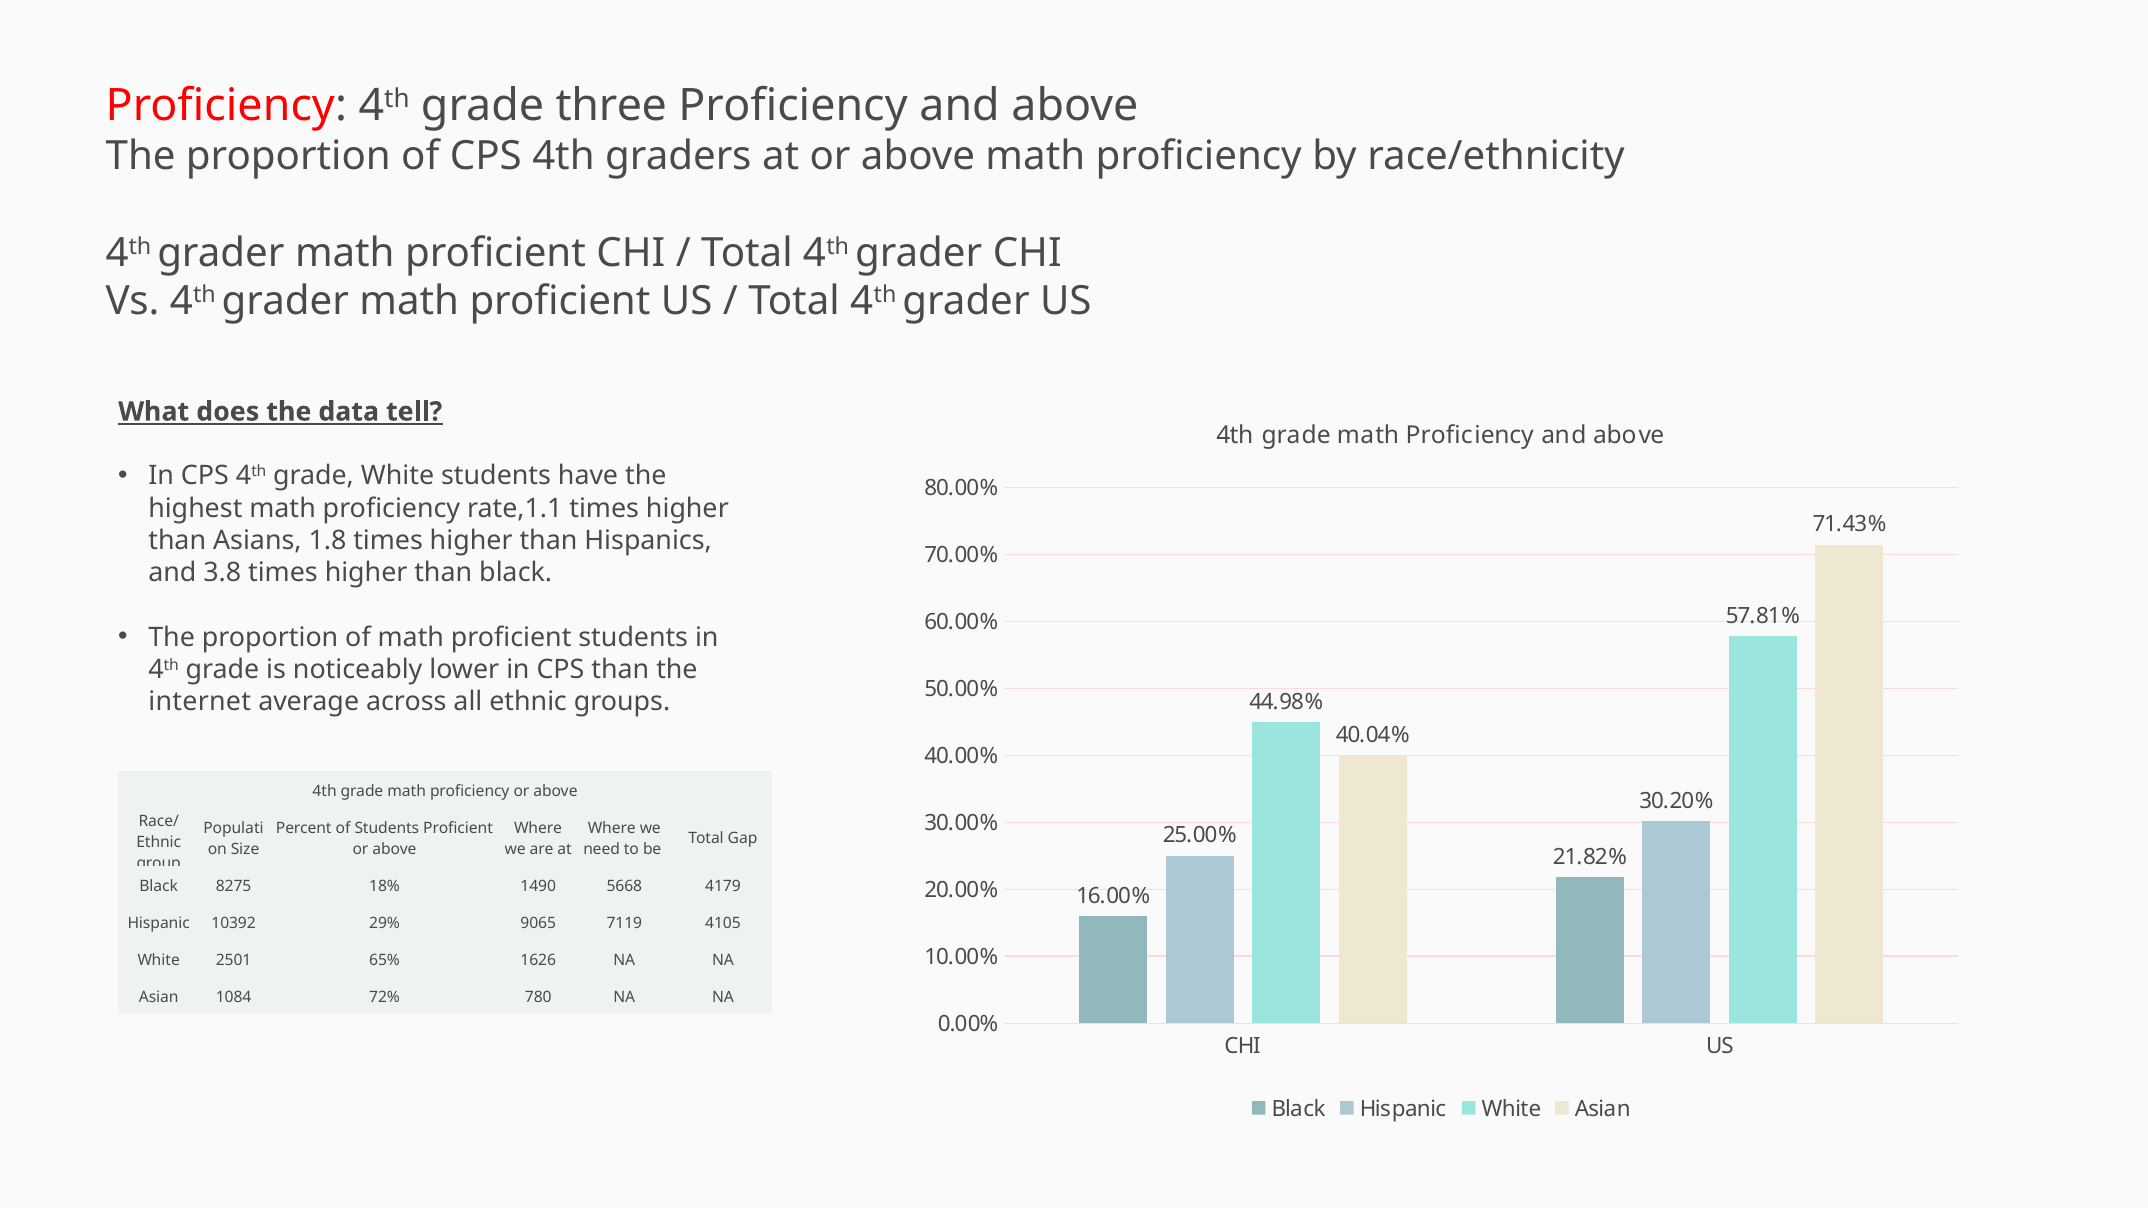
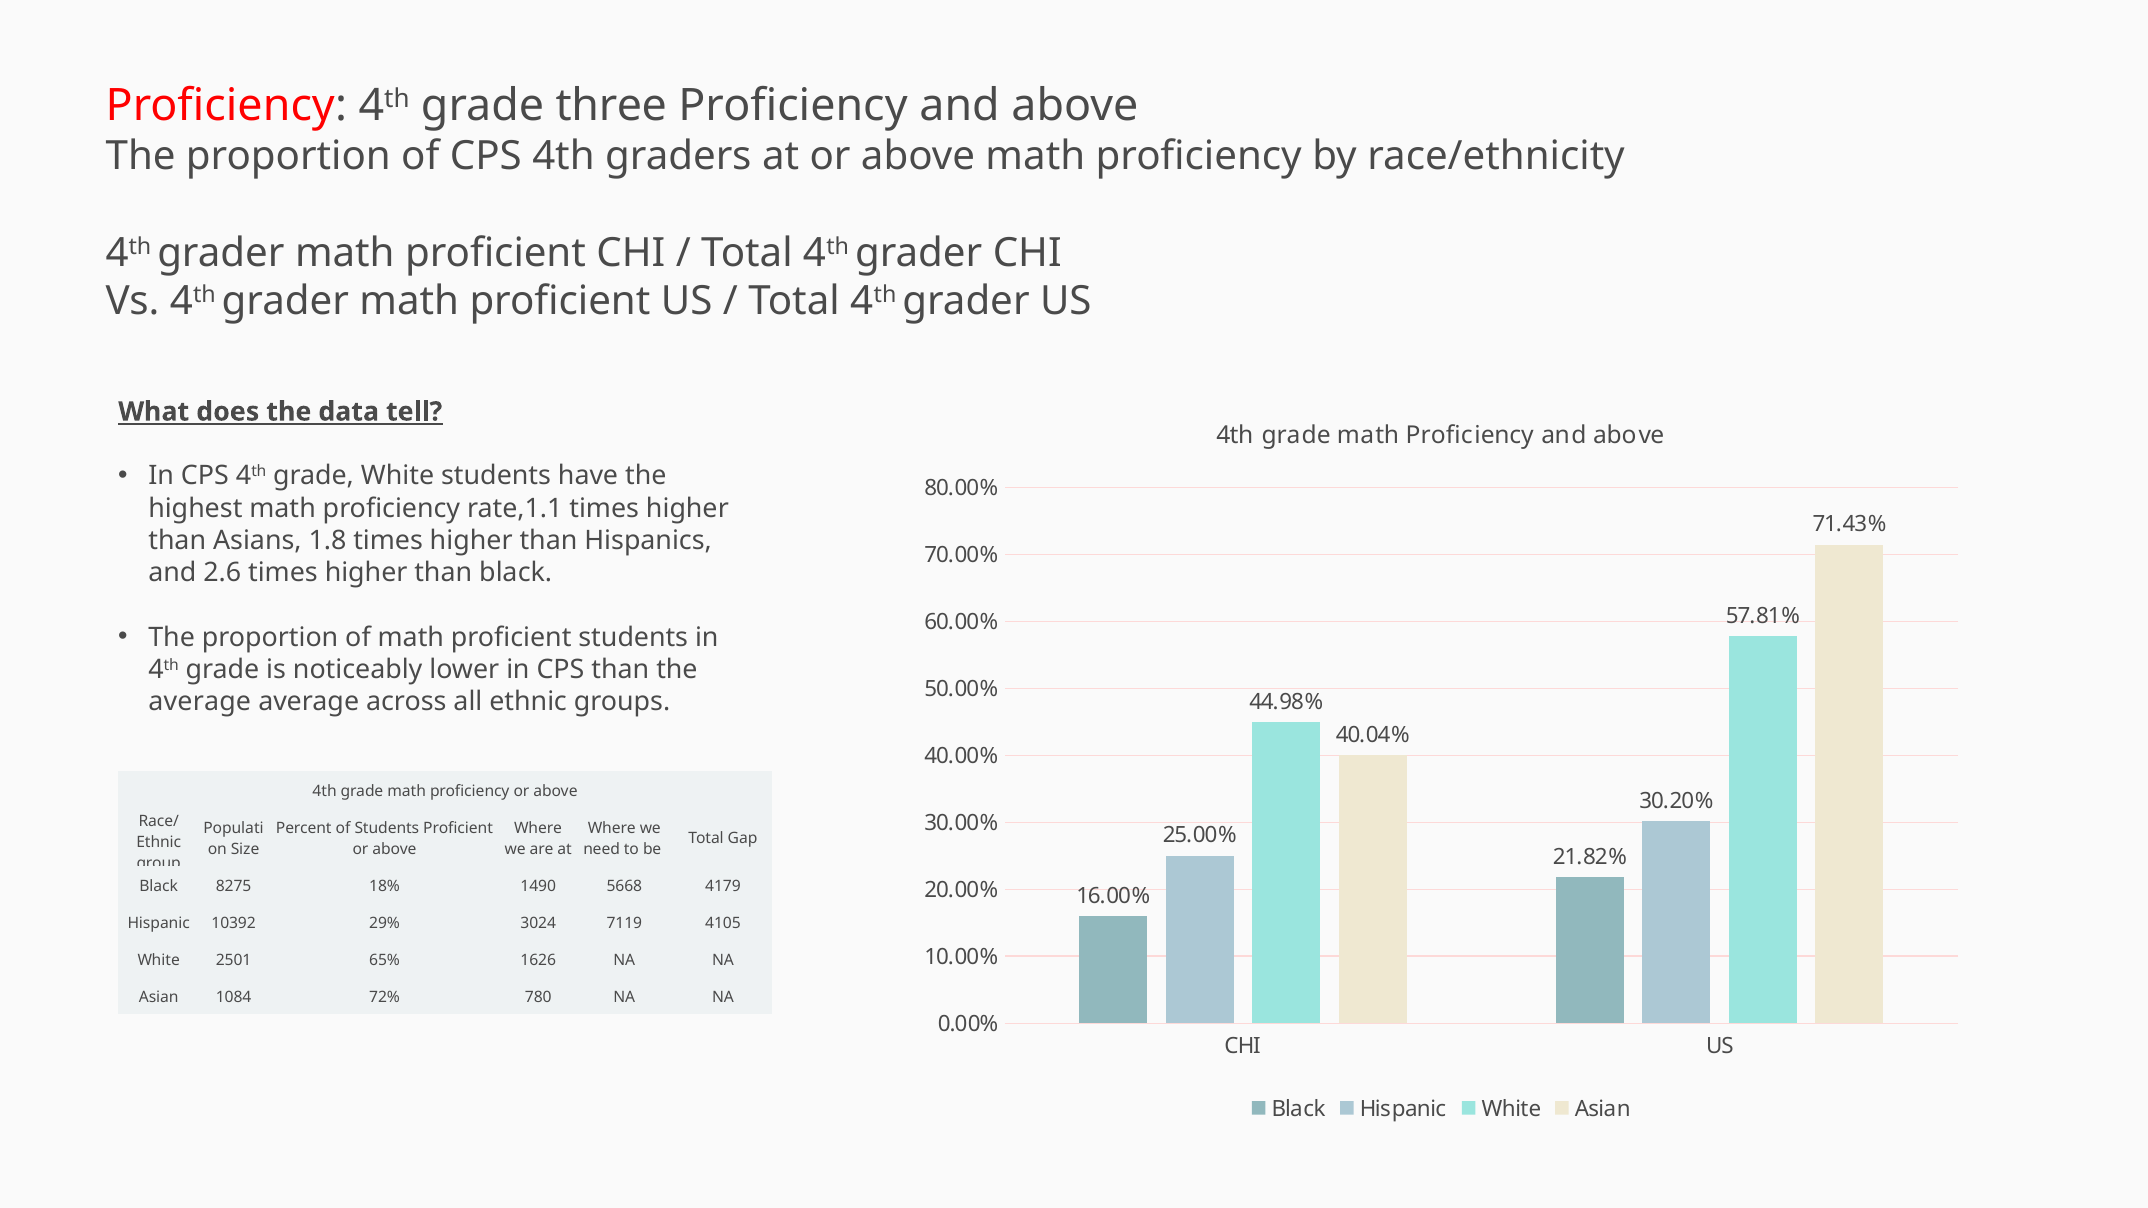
3.8: 3.8 -> 2.6
internet at (200, 702): internet -> average
9065: 9065 -> 3024
